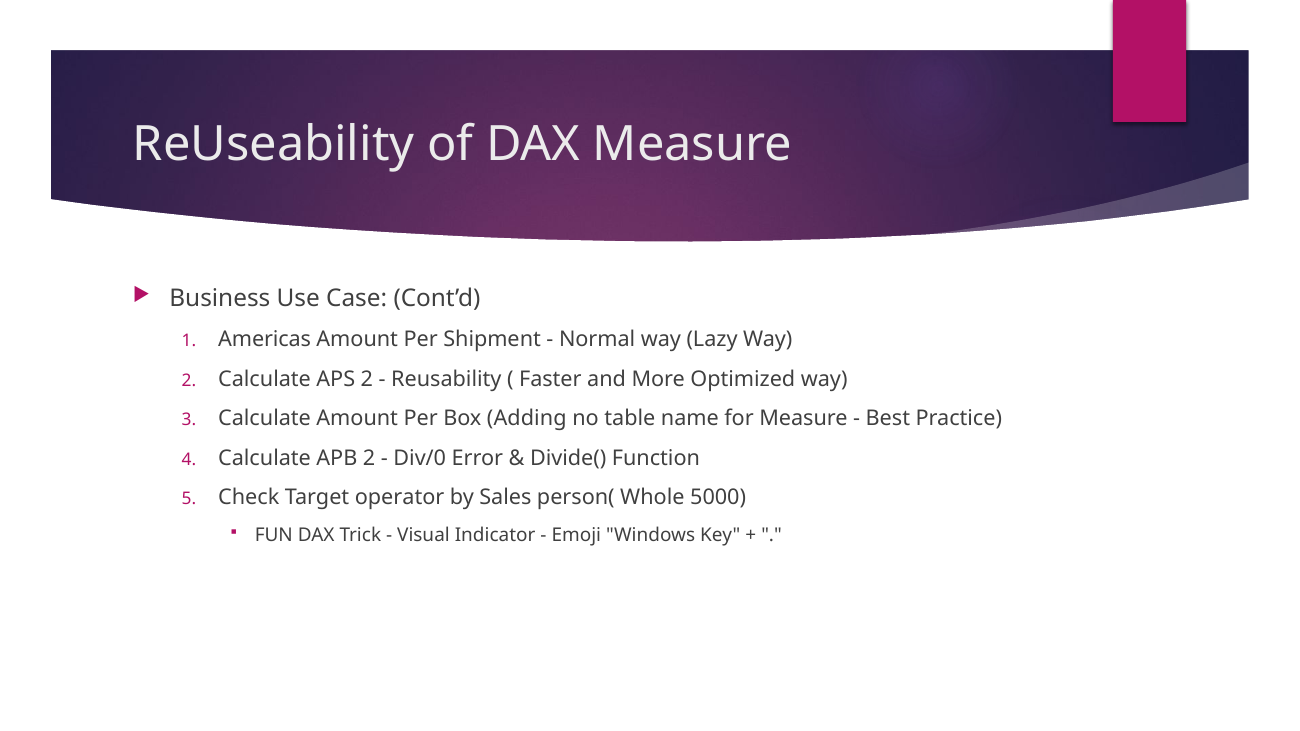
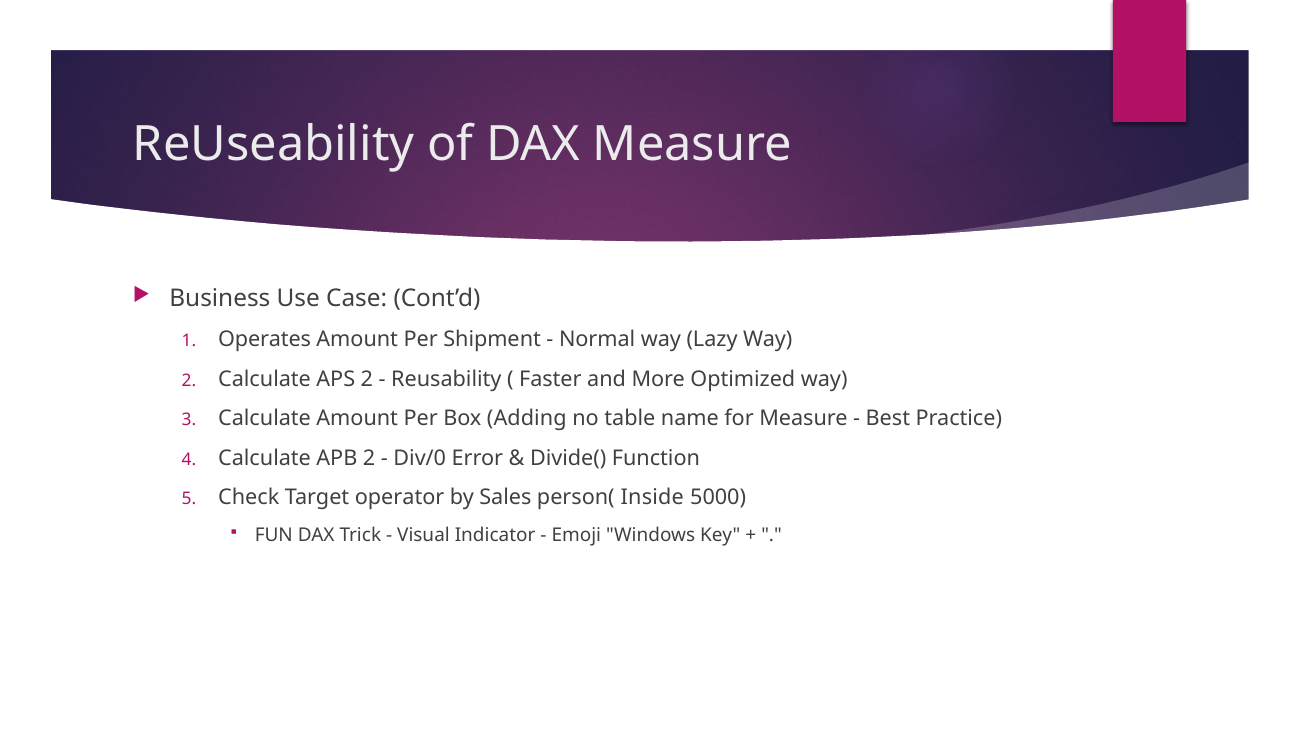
Americas: Americas -> Operates
Whole: Whole -> Inside
